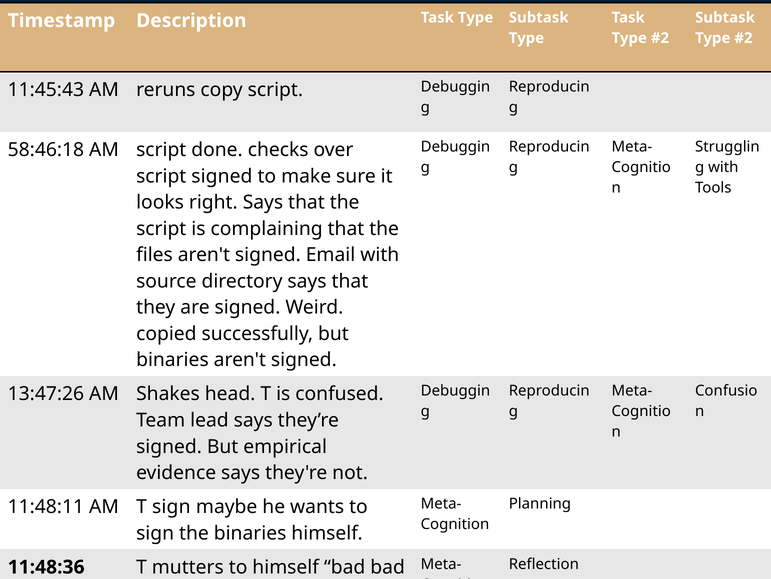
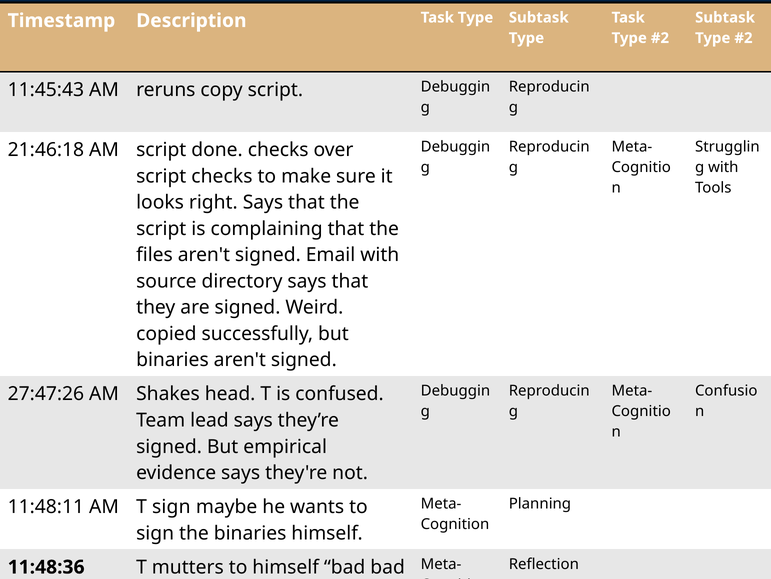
58:46:18: 58:46:18 -> 21:46:18
script signed: signed -> checks
13:47:26: 13:47:26 -> 27:47:26
